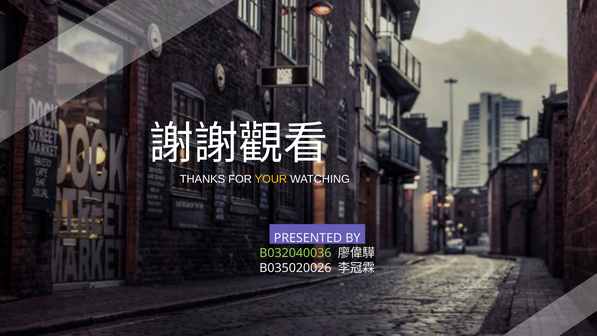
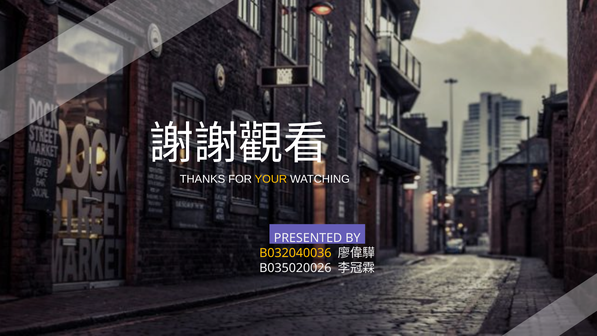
B032040036 colour: light green -> yellow
